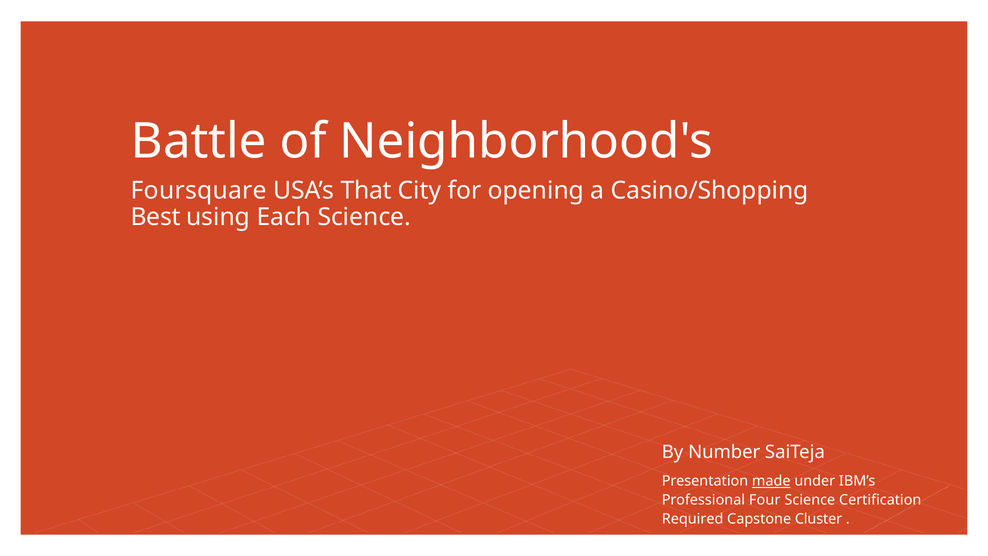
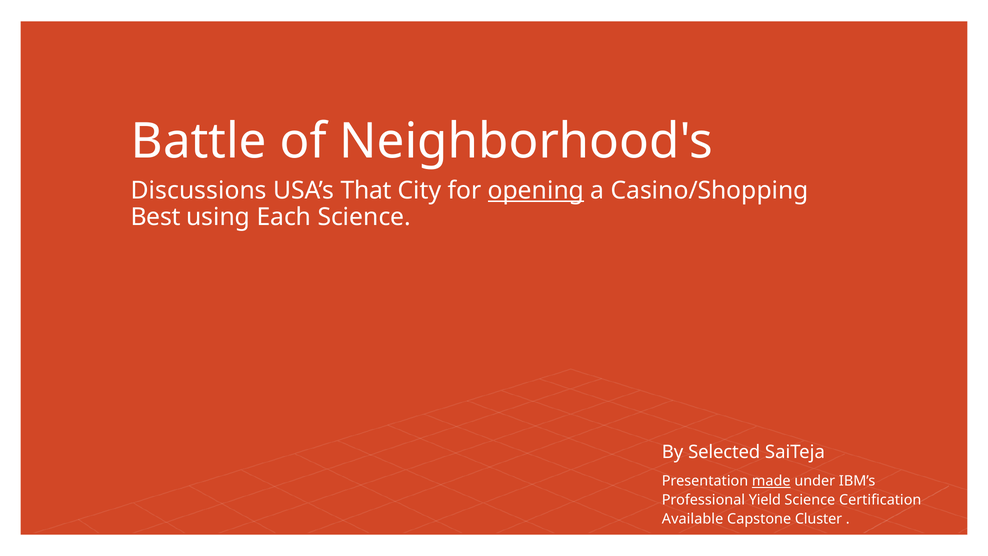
Foursquare: Foursquare -> Discussions
opening underline: none -> present
Number: Number -> Selected
Four: Four -> Yield
Required: Required -> Available
